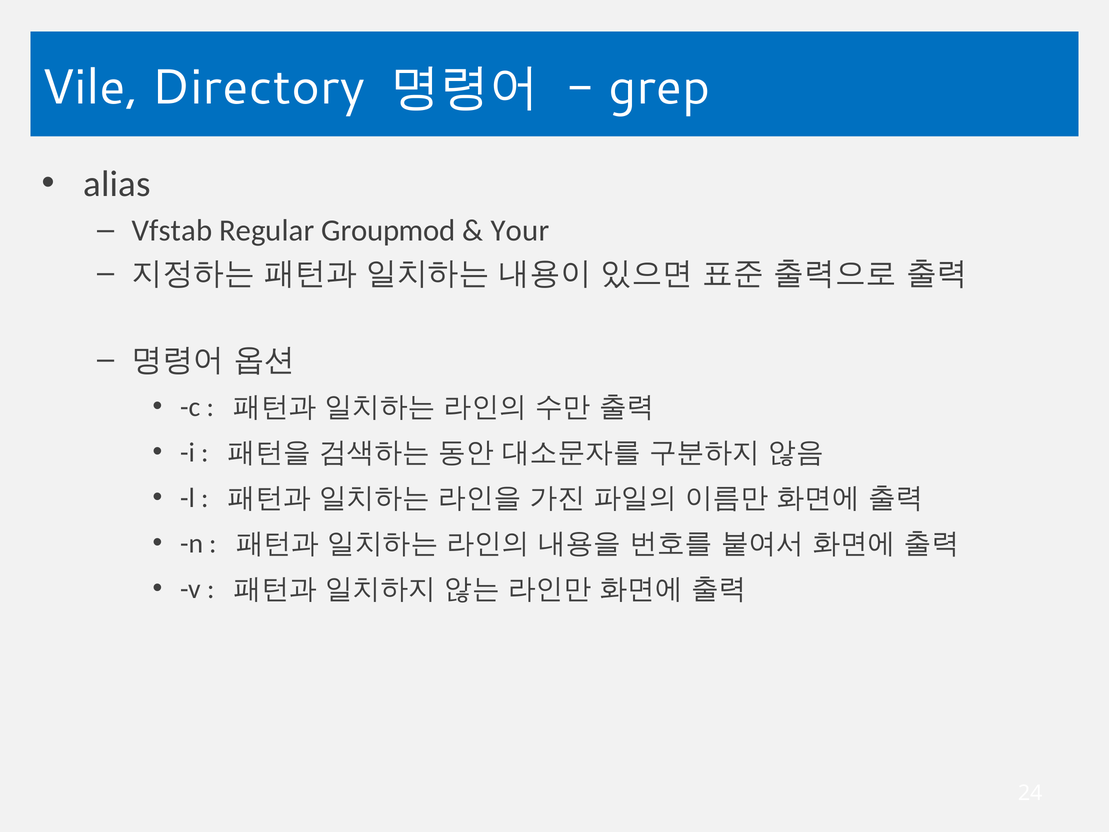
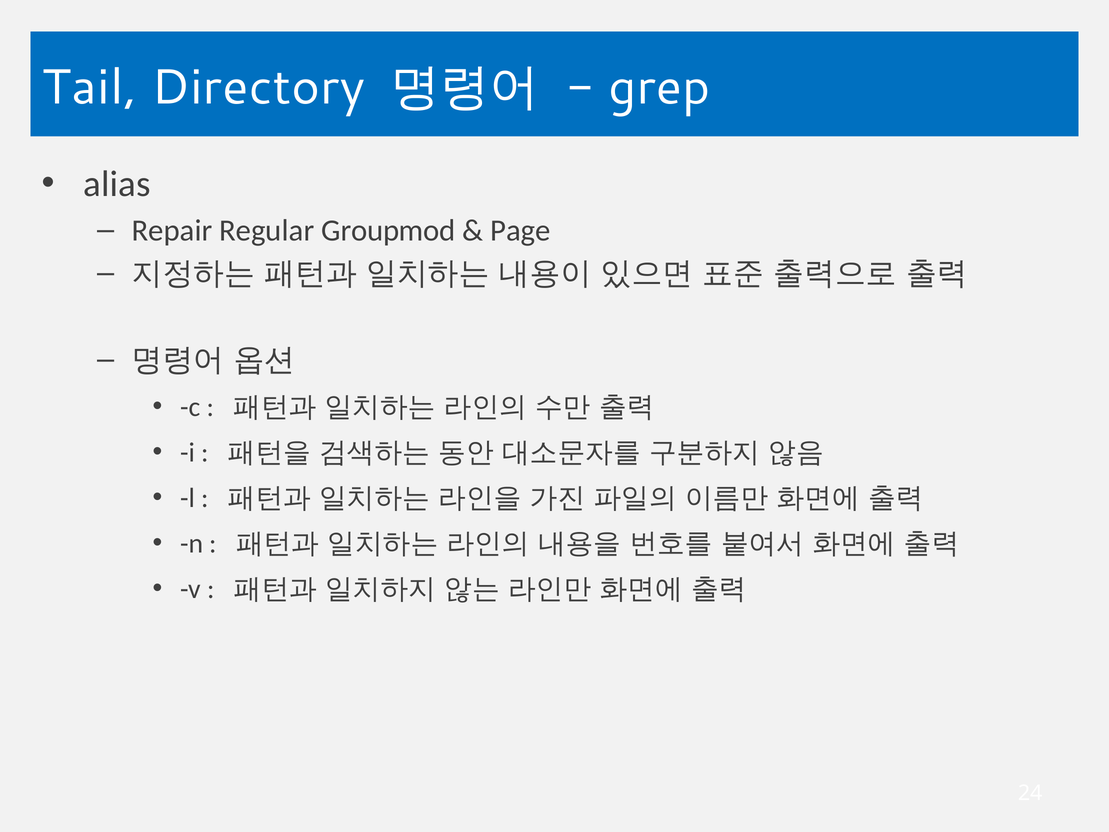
Vile: Vile -> Tail
Vfstab: Vfstab -> Repair
Your: Your -> Page
